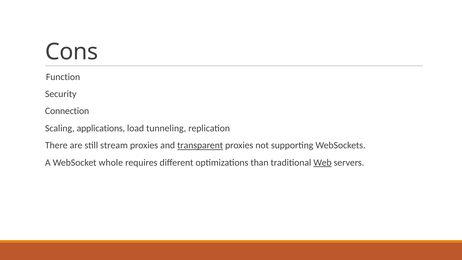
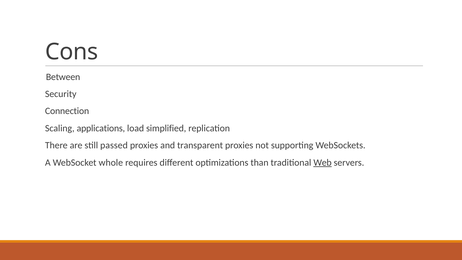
Function: Function -> Between
tunneling: tunneling -> simplified
stream: stream -> passed
transparent underline: present -> none
